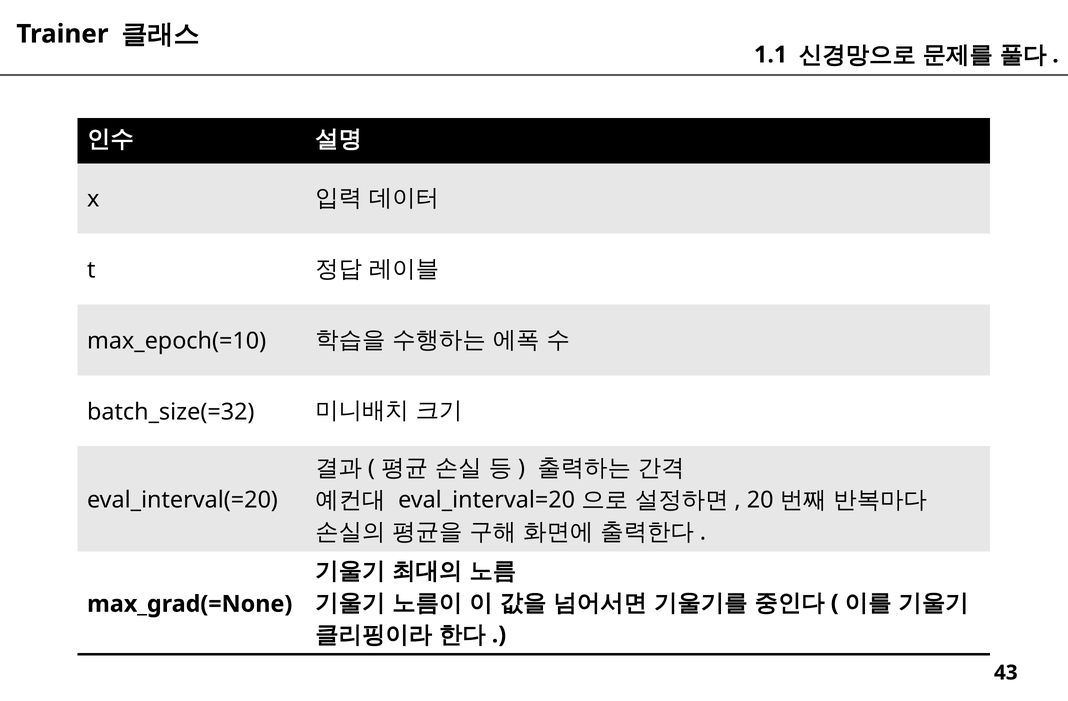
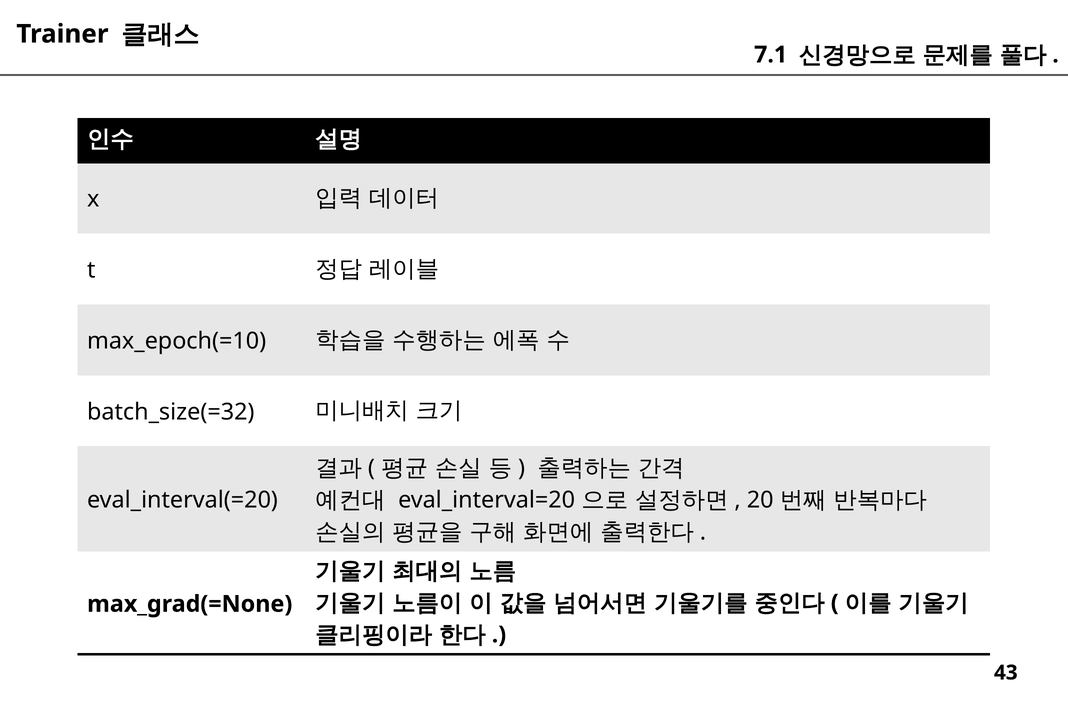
1.1: 1.1 -> 7.1
